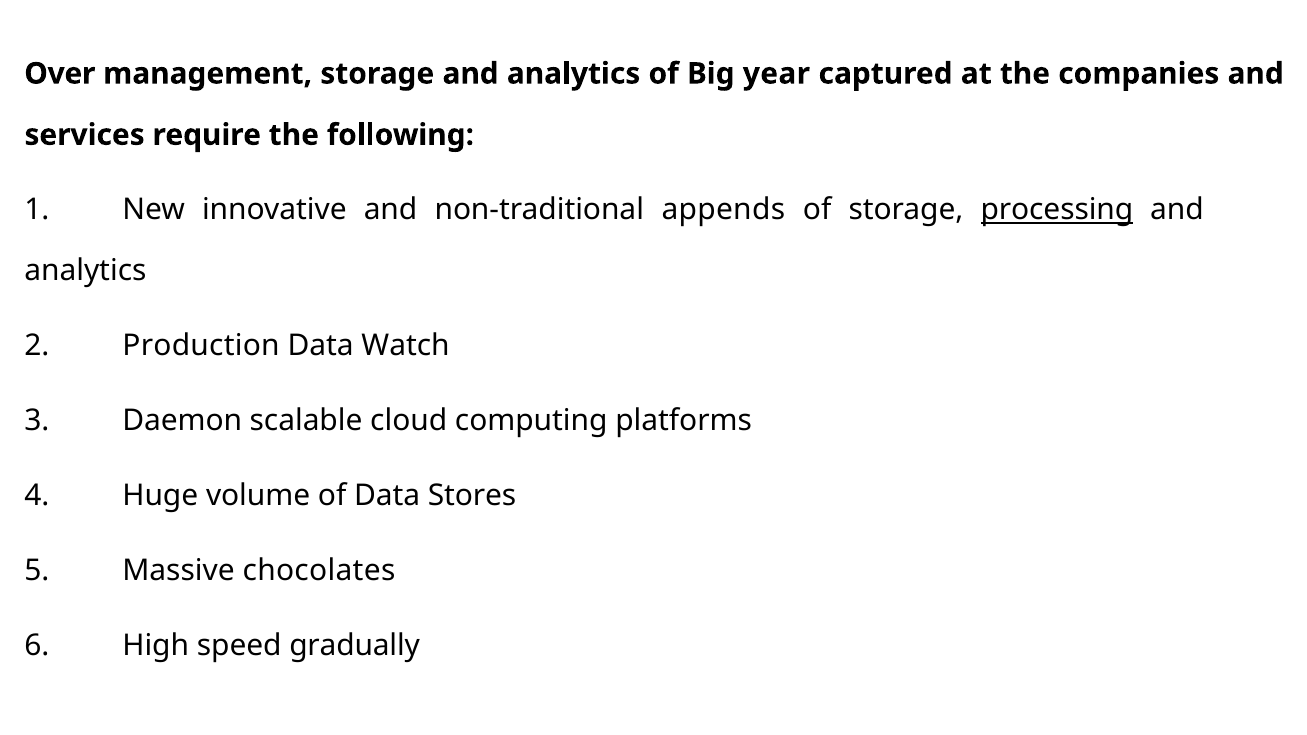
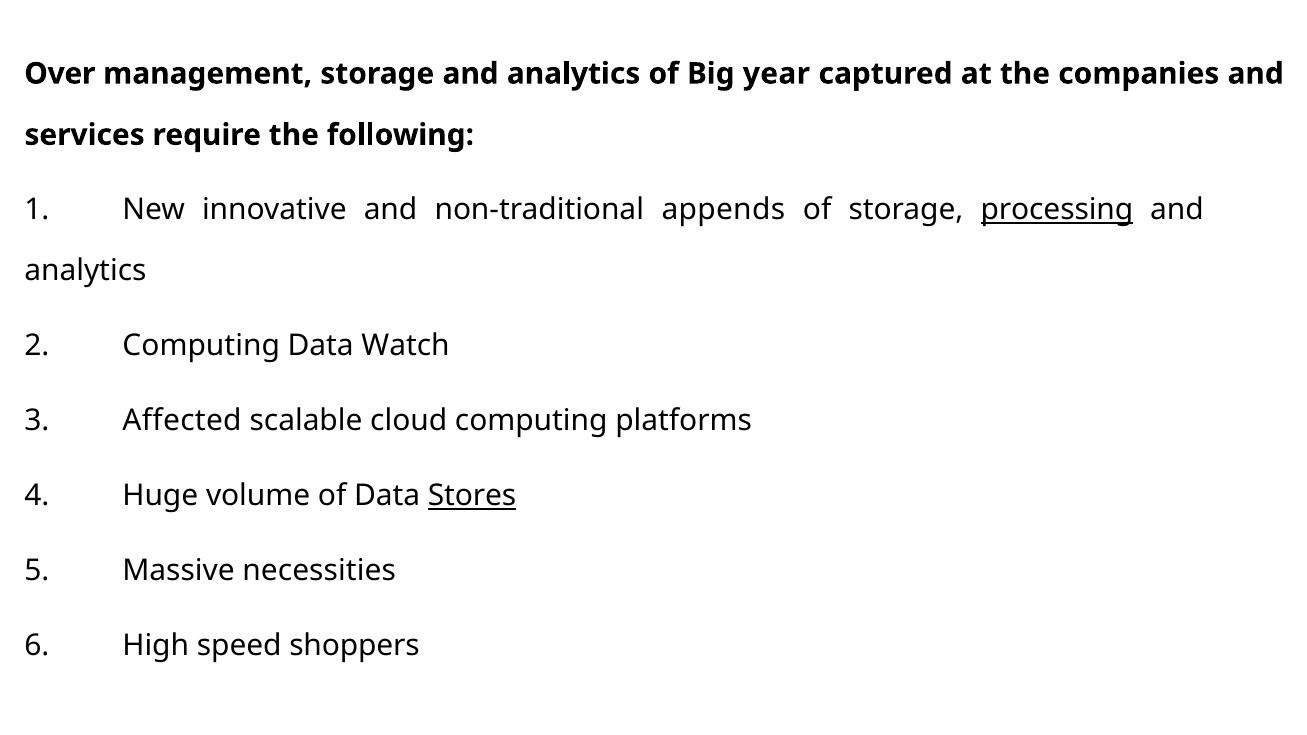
2 Production: Production -> Computing
Daemon: Daemon -> Affected
Stores underline: none -> present
chocolates: chocolates -> necessities
gradually: gradually -> shoppers
